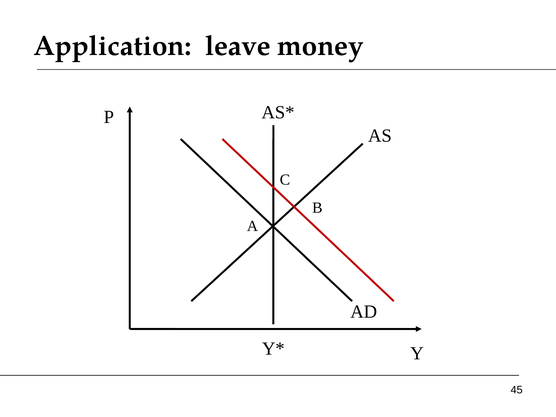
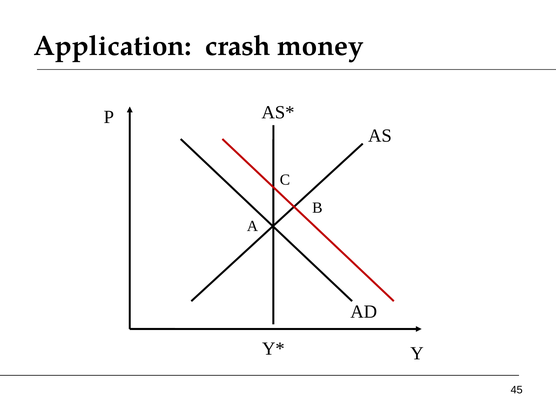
leave: leave -> crash
